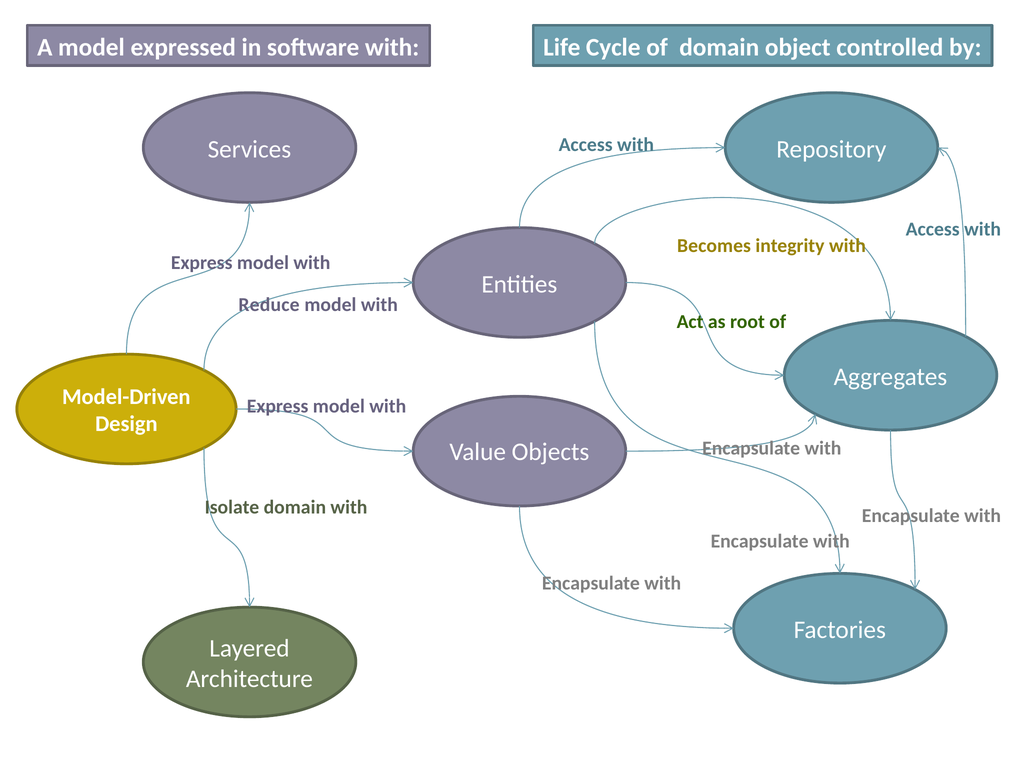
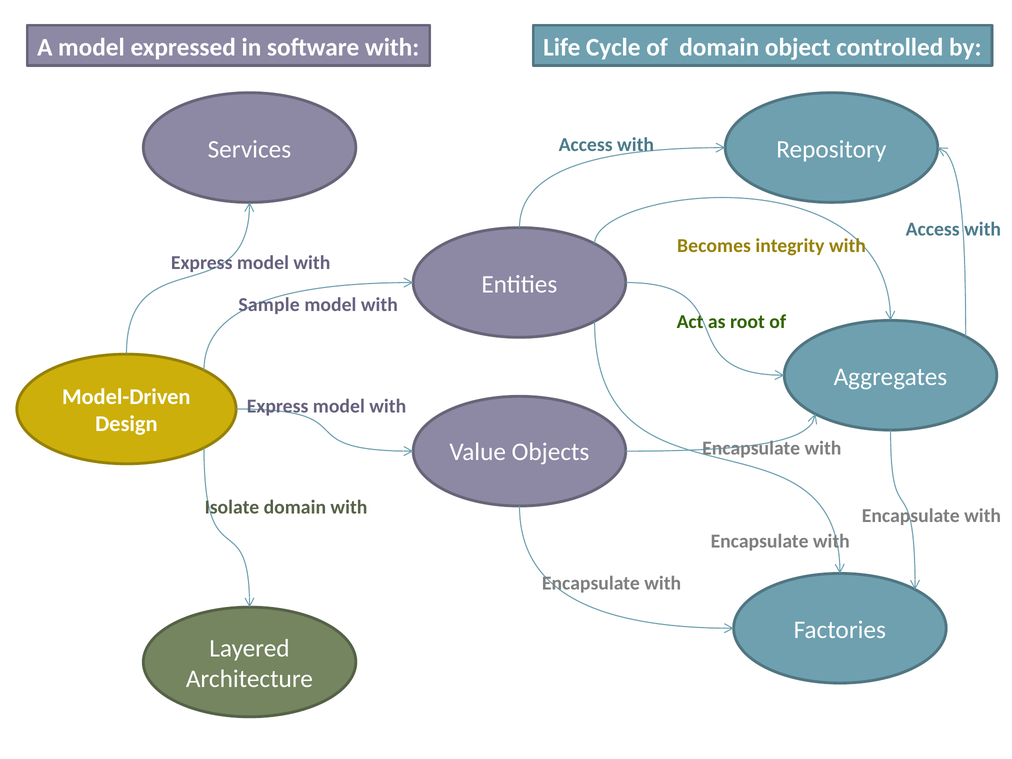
Reduce: Reduce -> Sample
